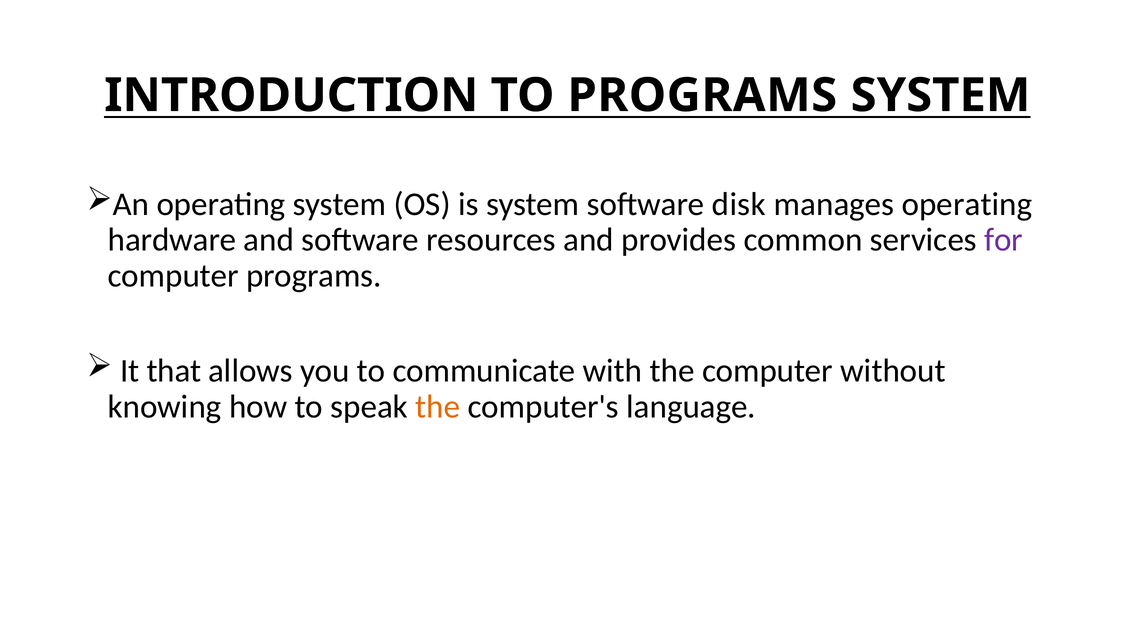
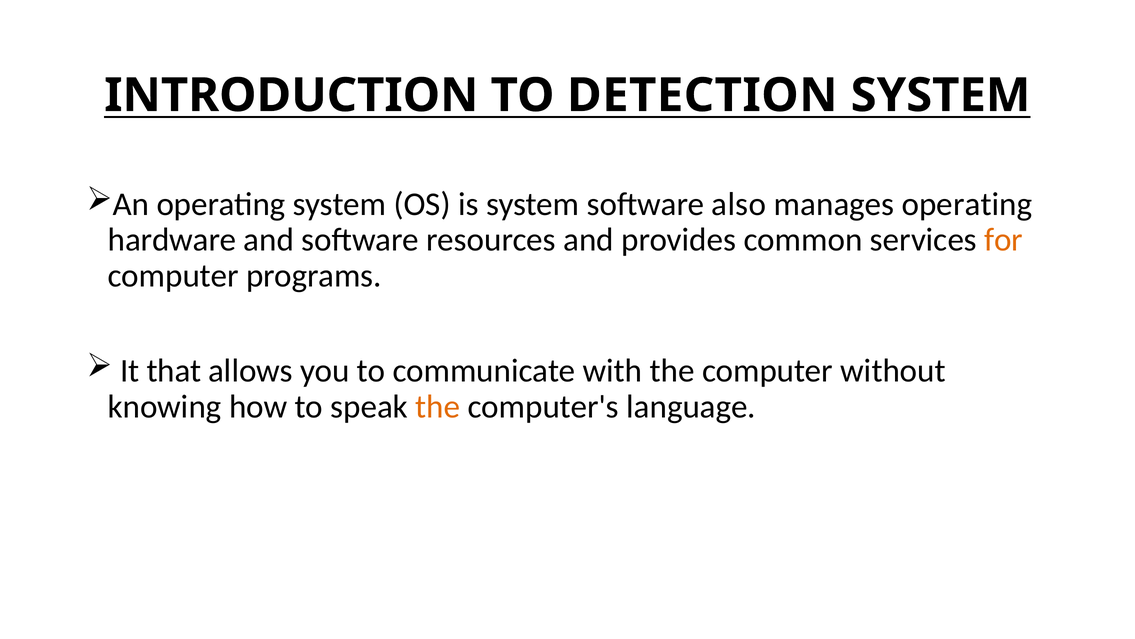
TO PROGRAMS: PROGRAMS -> DETECTION
disk: disk -> also
for colour: purple -> orange
